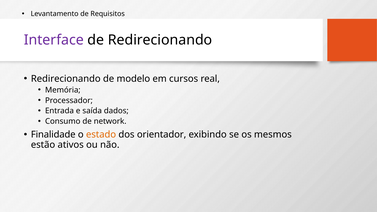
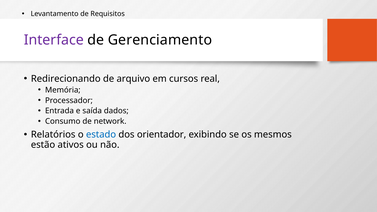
de Redirecionando: Redirecionando -> Gerenciamento
modelo: modelo -> arquivo
Finalidade: Finalidade -> Relatórios
estado colour: orange -> blue
